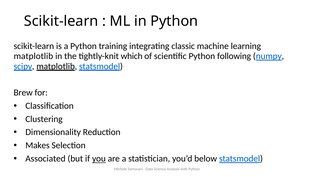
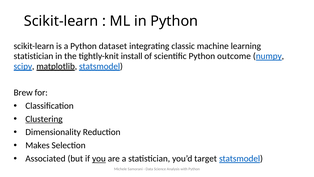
training: training -> dataset
matplotlib at (33, 56): matplotlib -> statistician
which: which -> install
following: following -> outcome
Clustering underline: none -> present
below: below -> target
